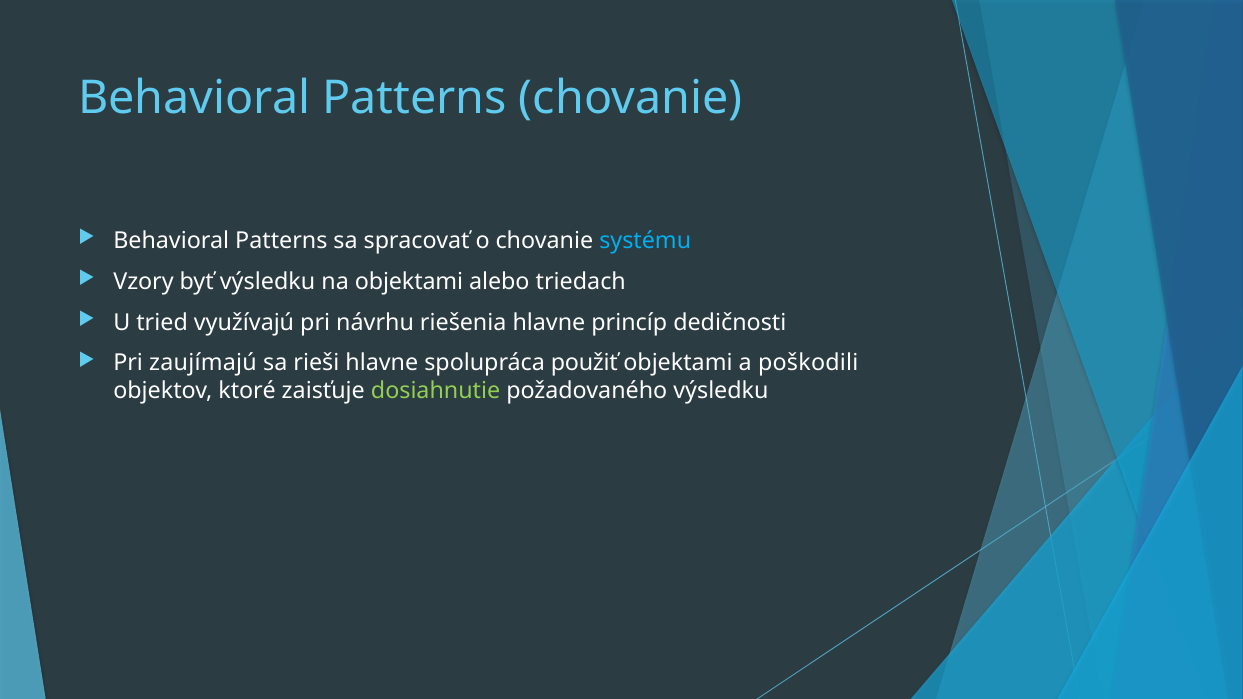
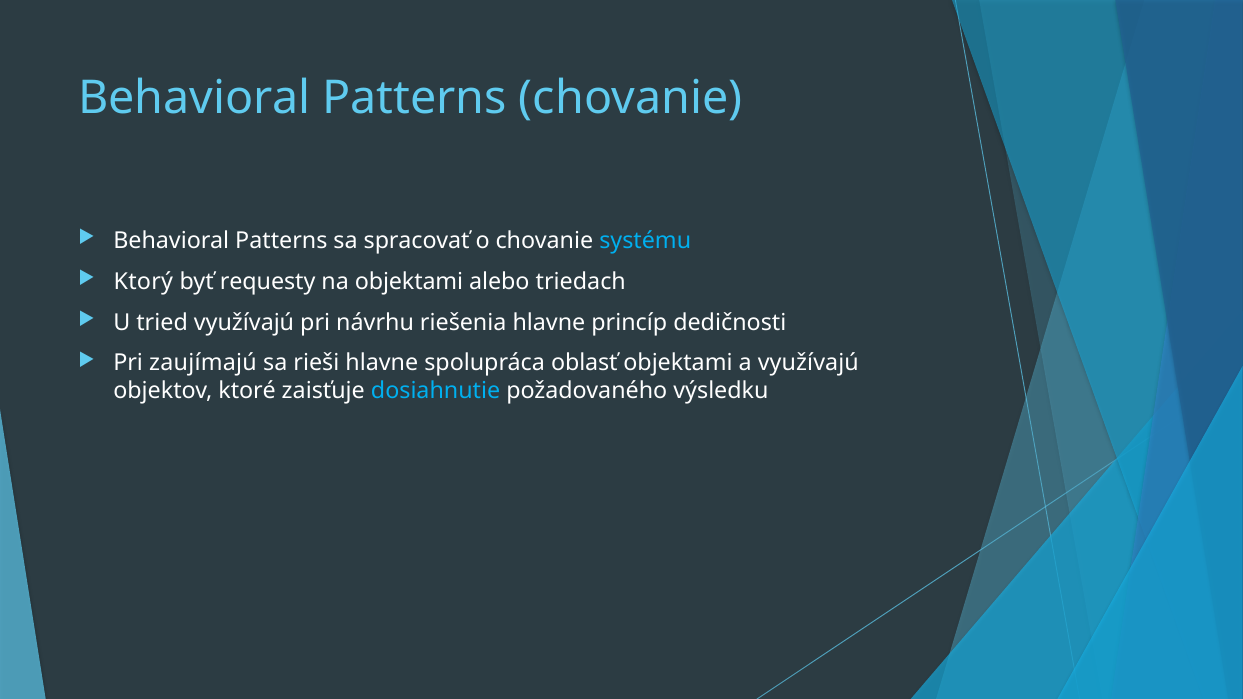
Vzory: Vzory -> Ktorý
byť výsledku: výsledku -> requesty
použiť: použiť -> oblasť
a poškodili: poškodili -> využívajú
dosiahnutie colour: light green -> light blue
